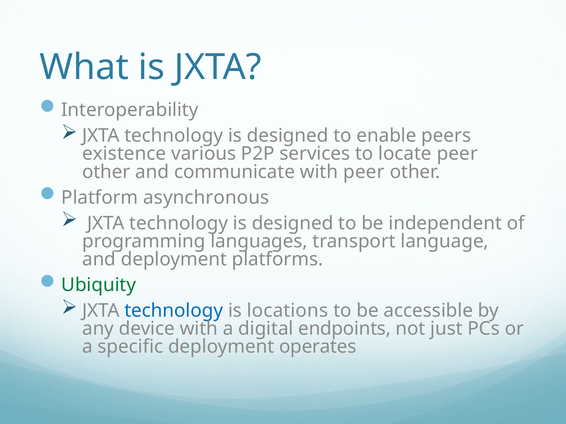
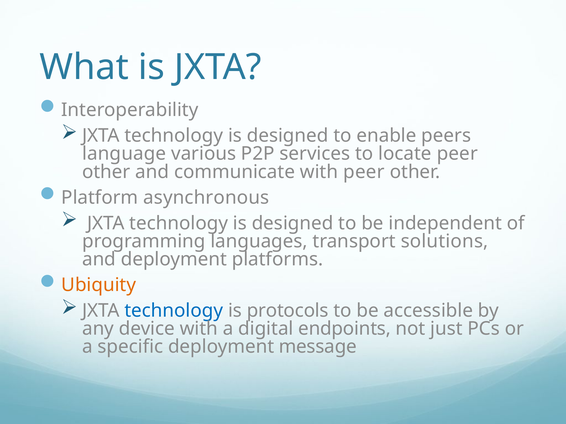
existence: existence -> language
language: language -> solutions
Ubiquity colour: green -> orange
locations: locations -> protocols
operates: operates -> message
